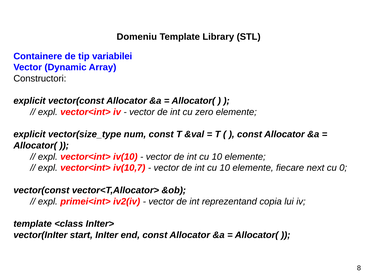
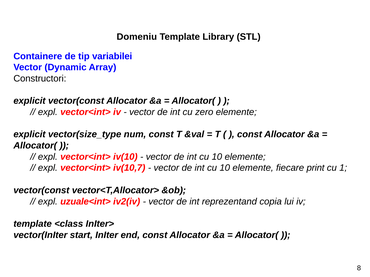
next: next -> print
0: 0 -> 1
primei<int>: primei<int> -> uzuale<int>
